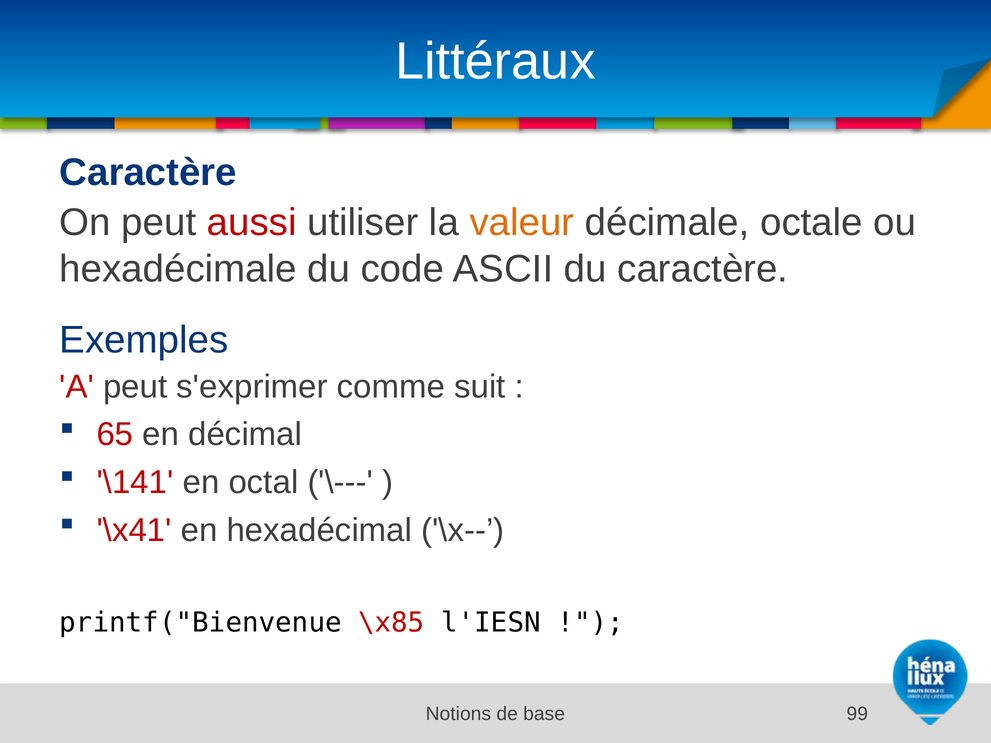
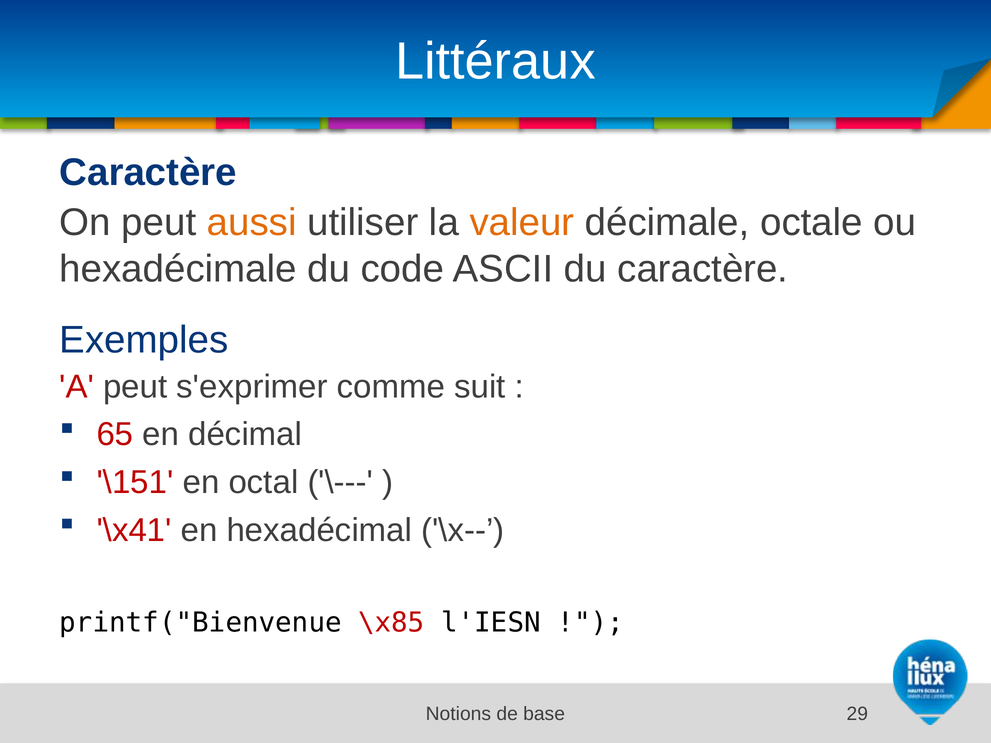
aussi colour: red -> orange
\141: \141 -> \151
99: 99 -> 29
